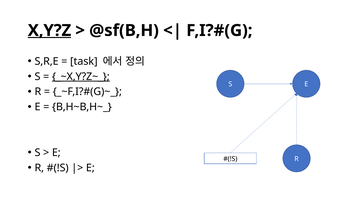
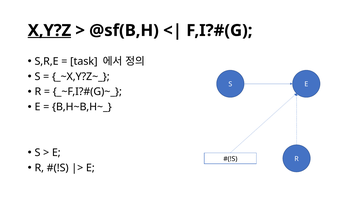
_~X,Y?Z~_ underline: present -> none
